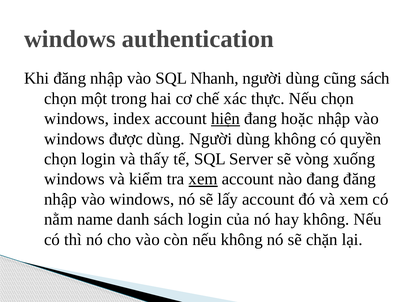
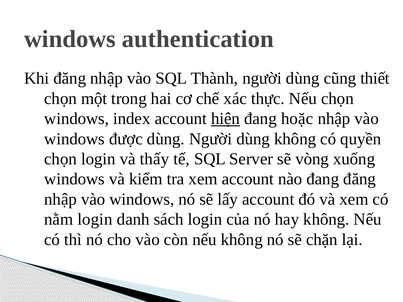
Nhanh: Nhanh -> Thành
cũng sách: sách -> thiết
xem at (203, 179) underline: present -> none
nằm name: name -> login
